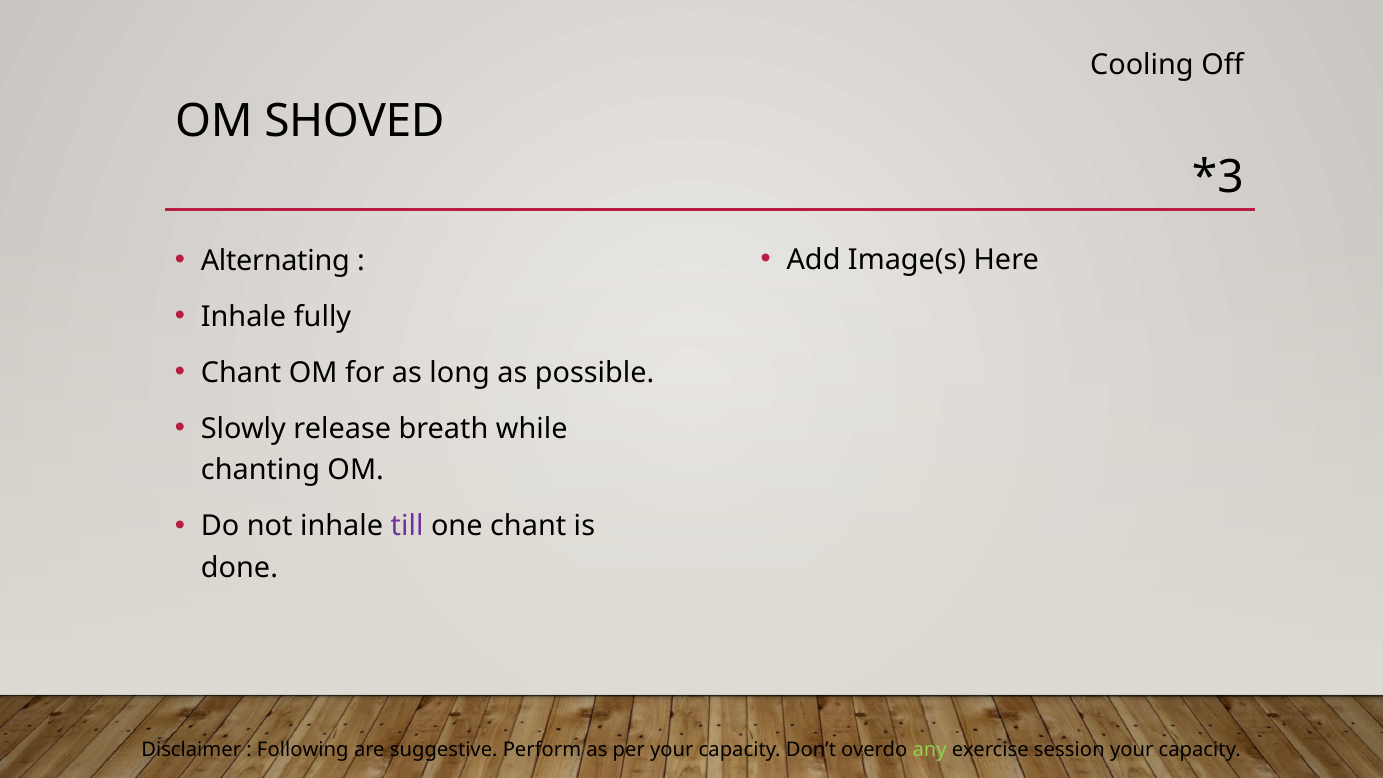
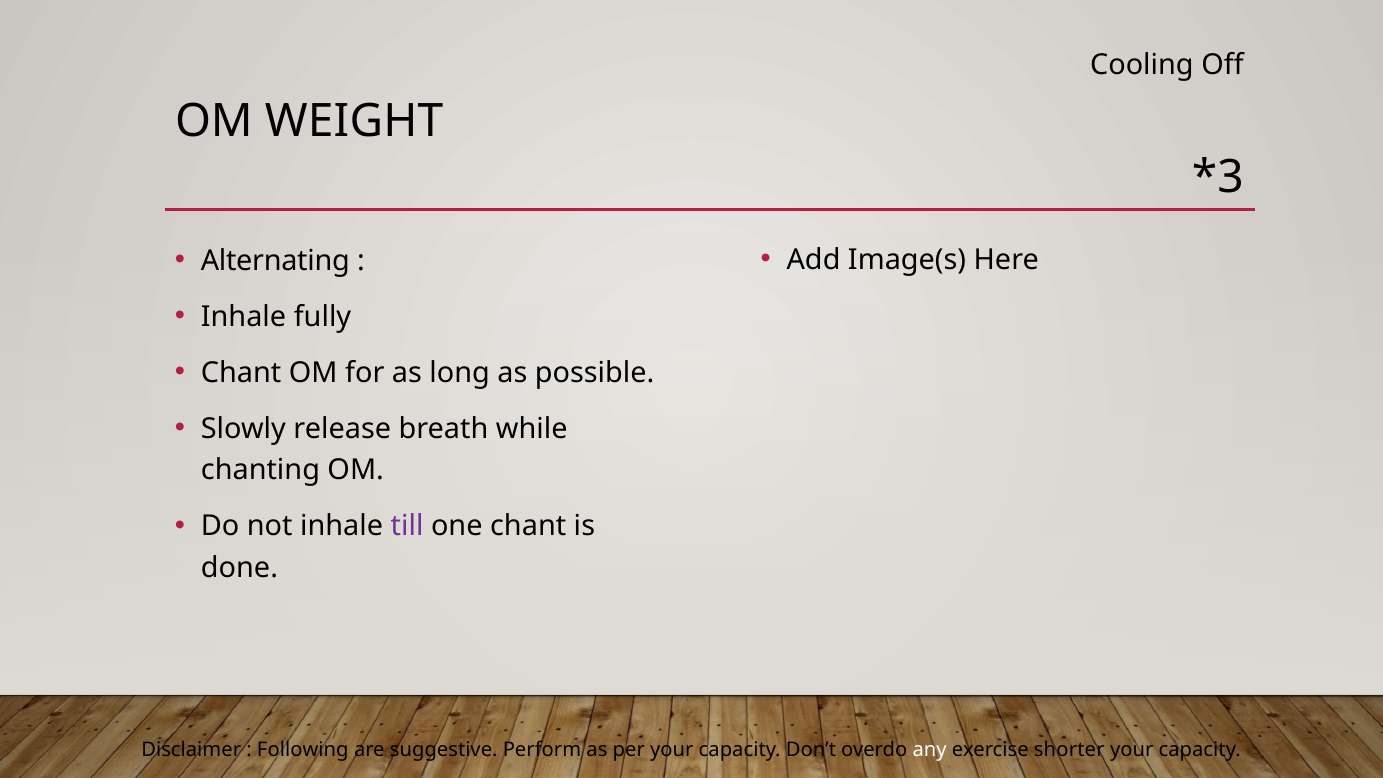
SHOVED: SHOVED -> WEIGHT
any colour: light green -> white
session: session -> shorter
